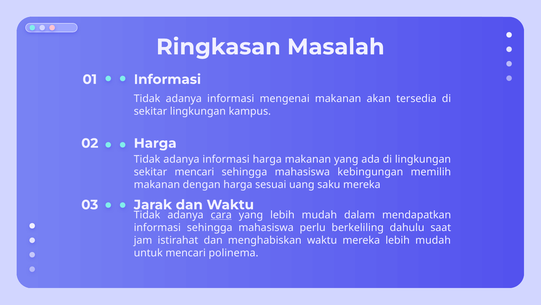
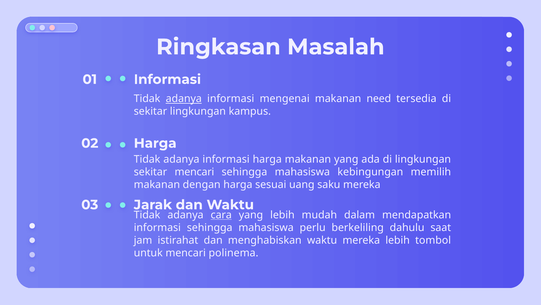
adanya at (184, 99) underline: none -> present
akan: akan -> need
mereka lebih mudah: mudah -> tombol
